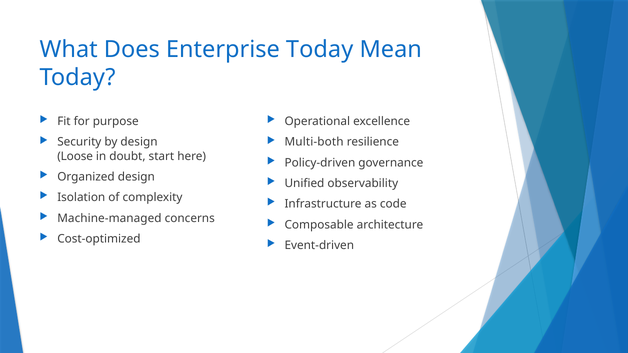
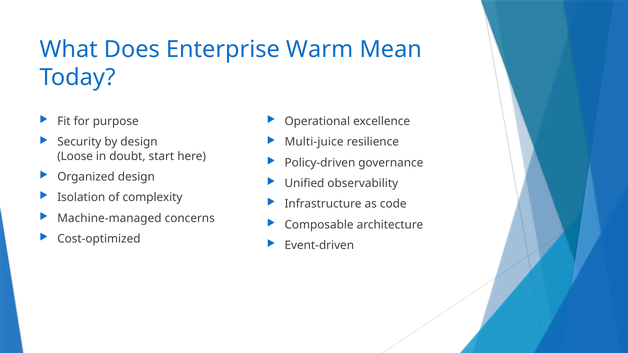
Enterprise Today: Today -> Warm
Multi-both: Multi-both -> Multi-juice
